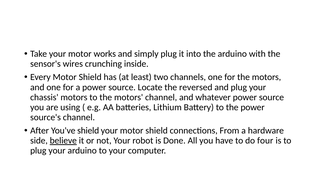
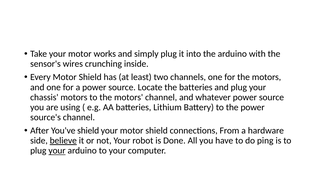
the reversed: reversed -> batteries
four: four -> ping
your at (57, 151) underline: none -> present
